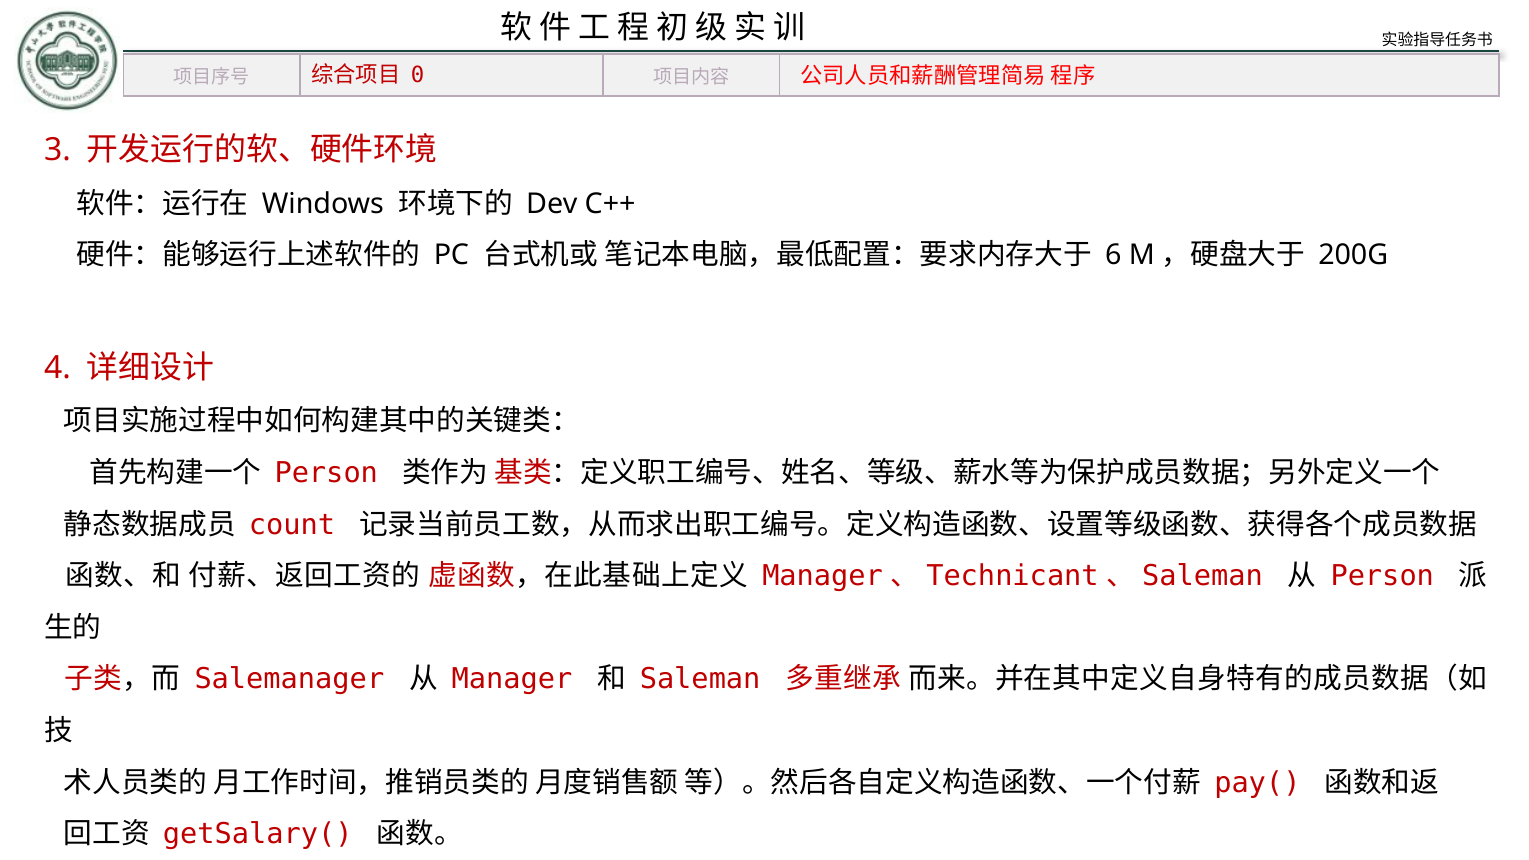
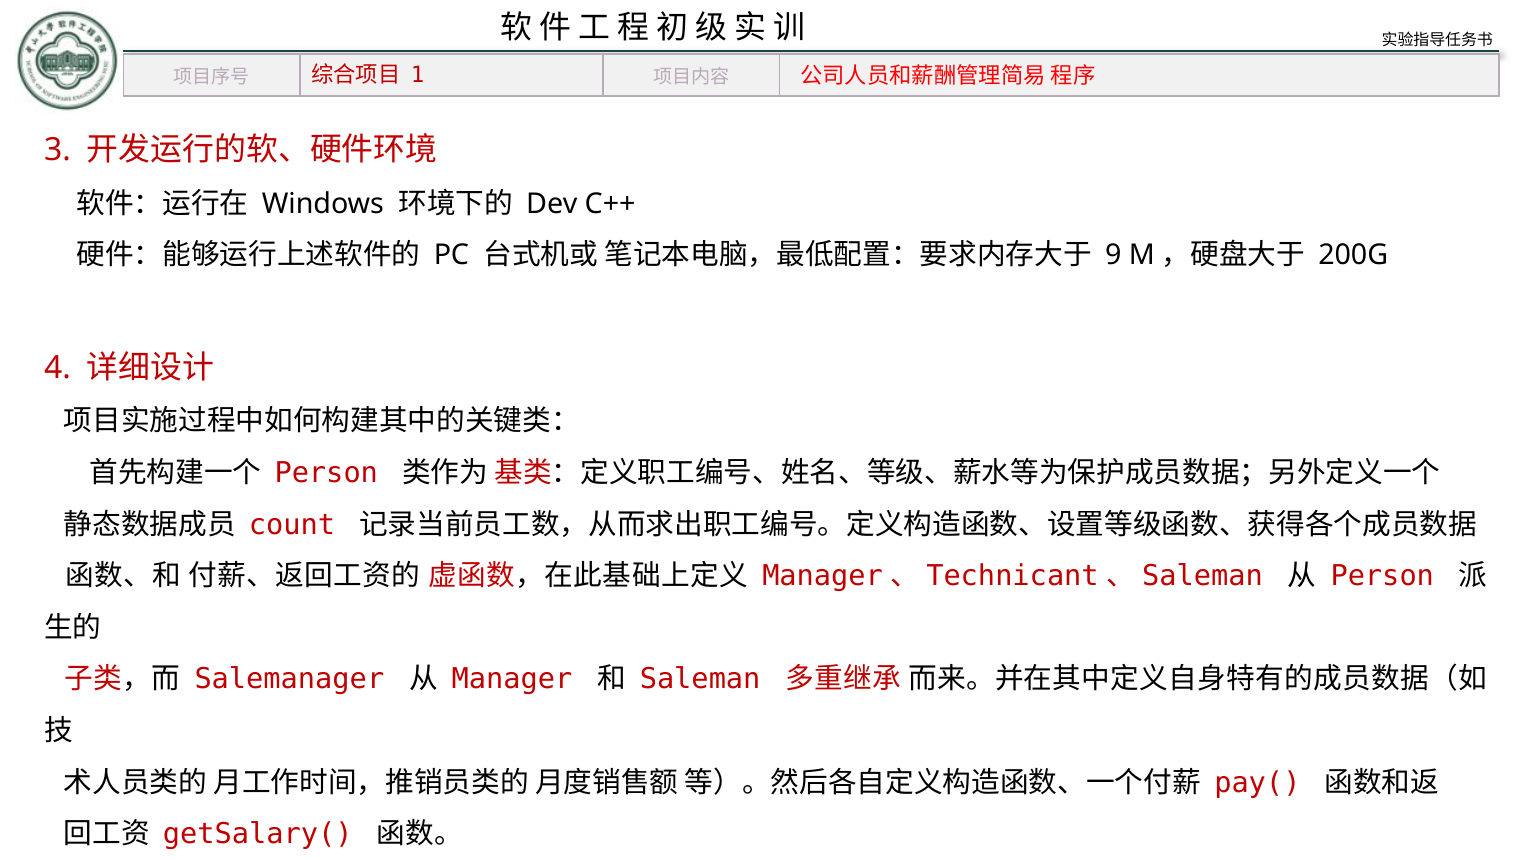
0: 0 -> 1
6: 6 -> 9
